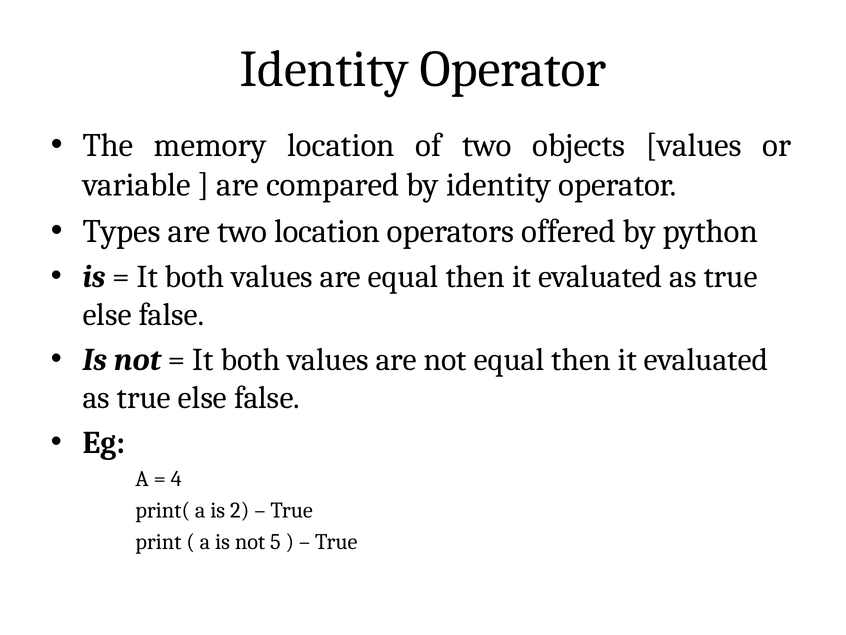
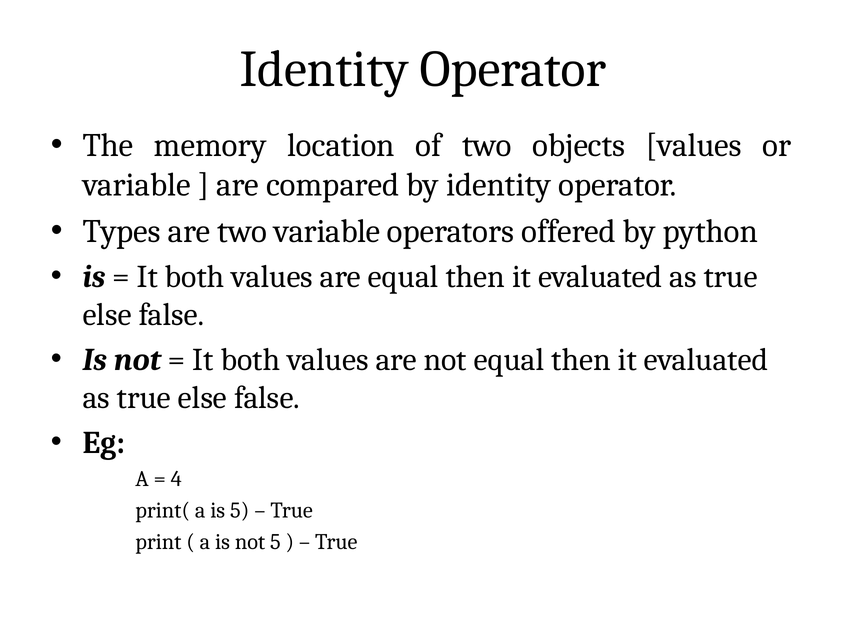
two location: location -> variable
is 2: 2 -> 5
